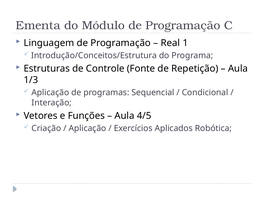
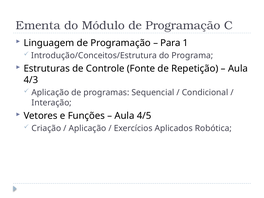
Real: Real -> Para
1/3: 1/3 -> 4/3
